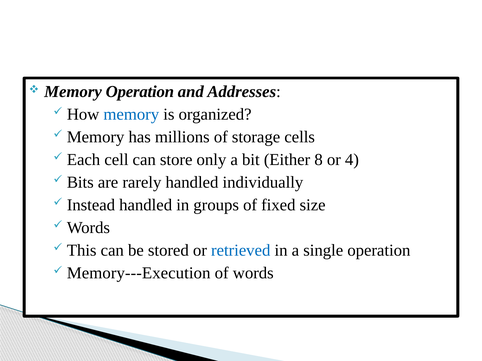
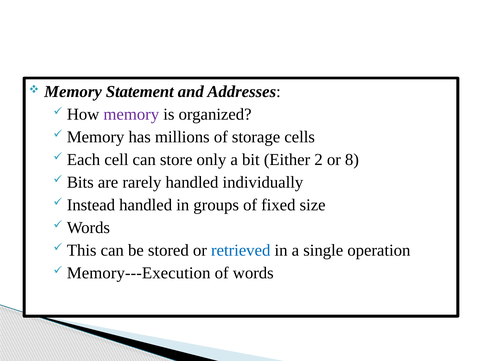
Memory Operation: Operation -> Statement
memory at (131, 114) colour: blue -> purple
8: 8 -> 2
4: 4 -> 8
